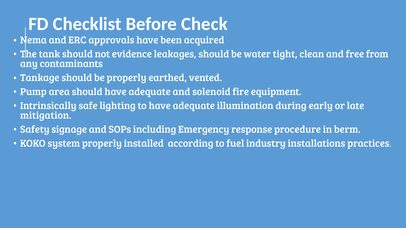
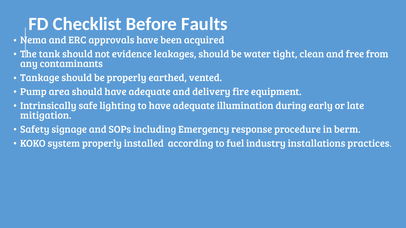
Check: Check -> Faults
solenoid: solenoid -> delivery
